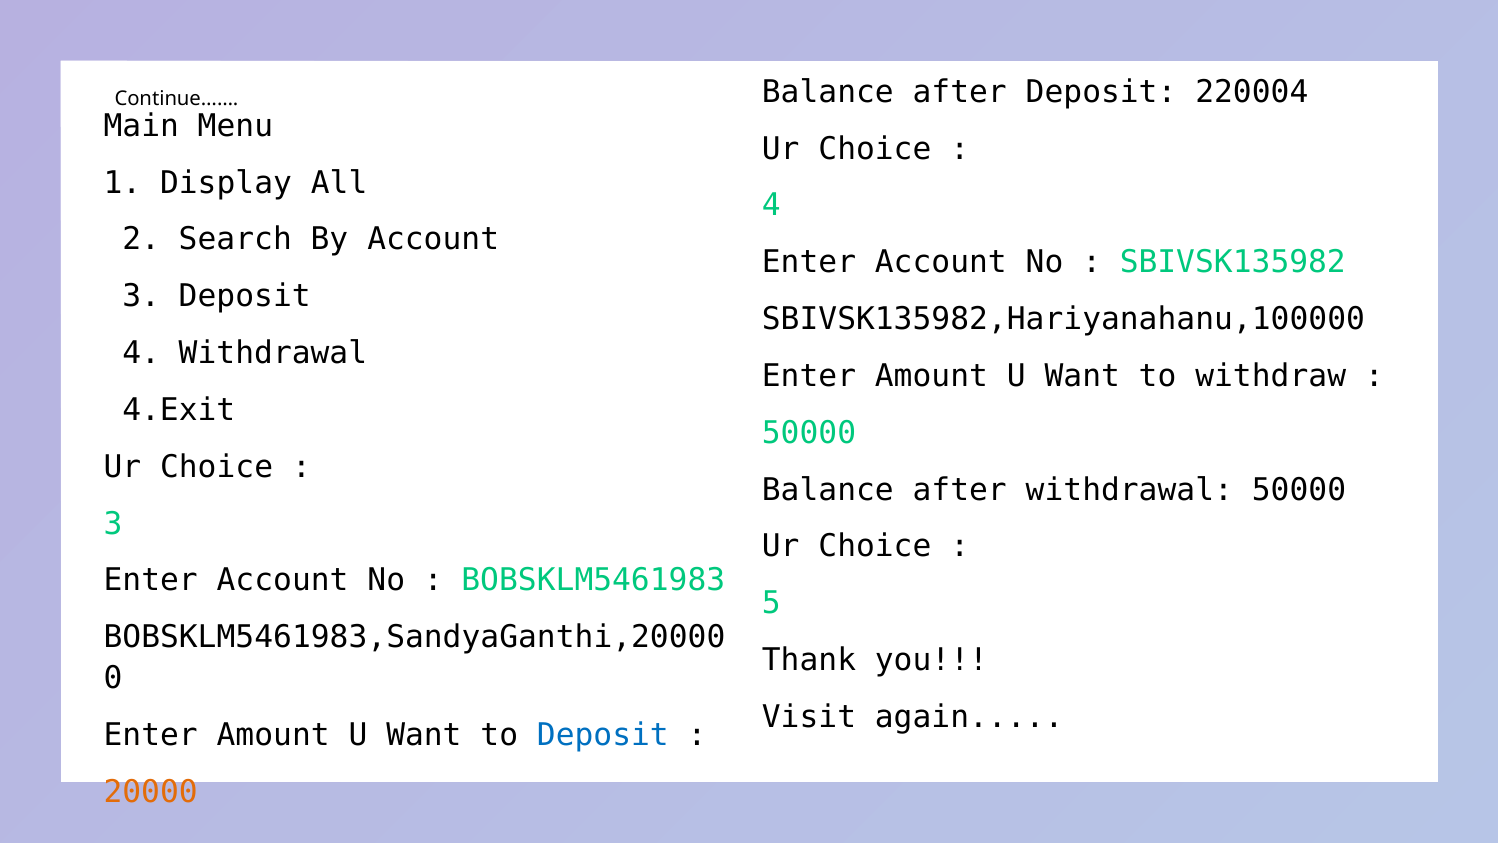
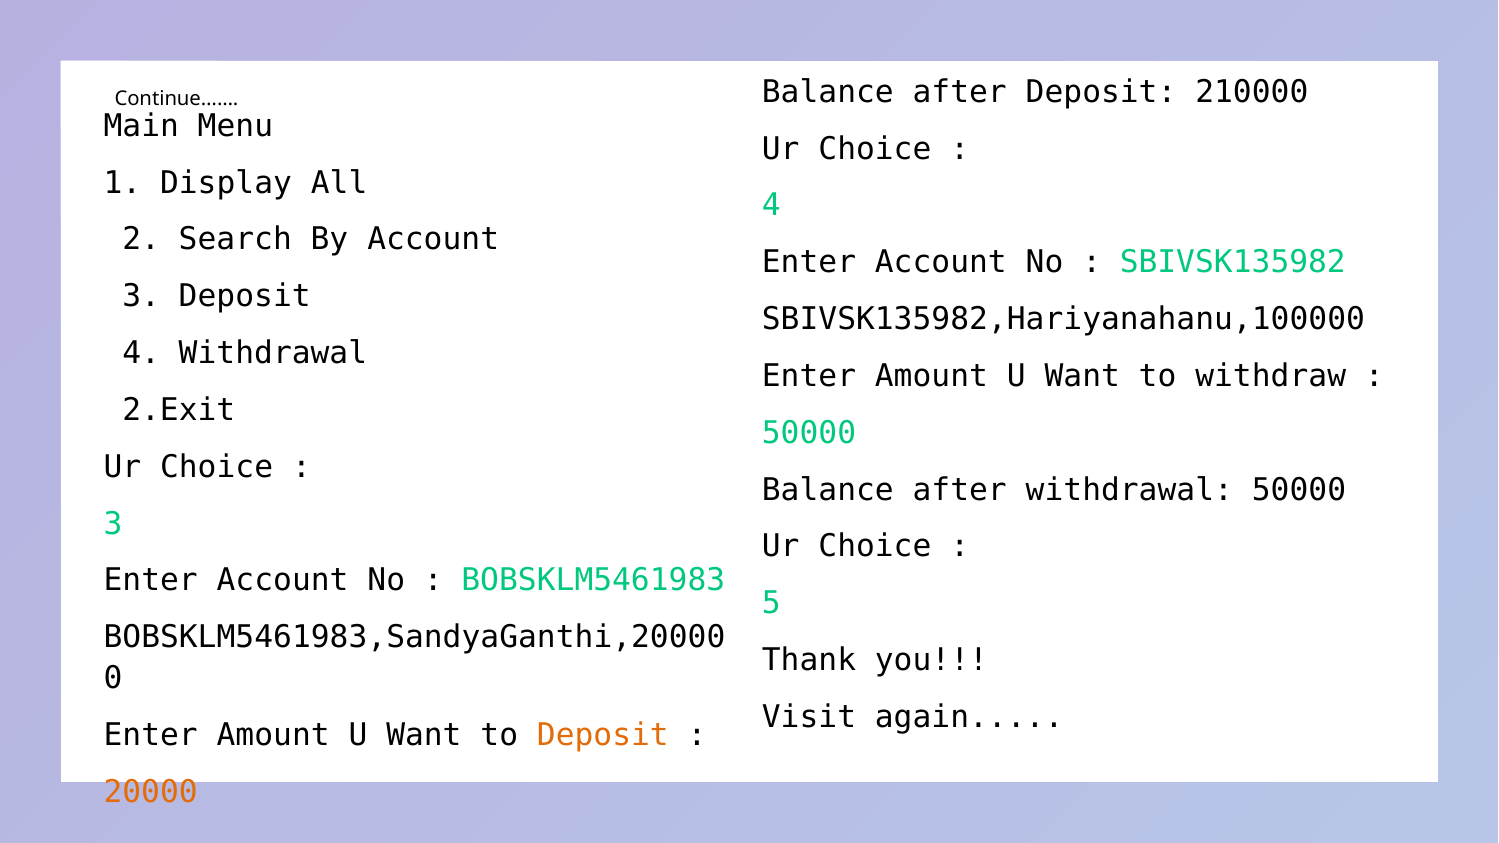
220004: 220004 -> 210000
4.Exit: 4.Exit -> 2.Exit
Deposit at (603, 736) colour: blue -> orange
